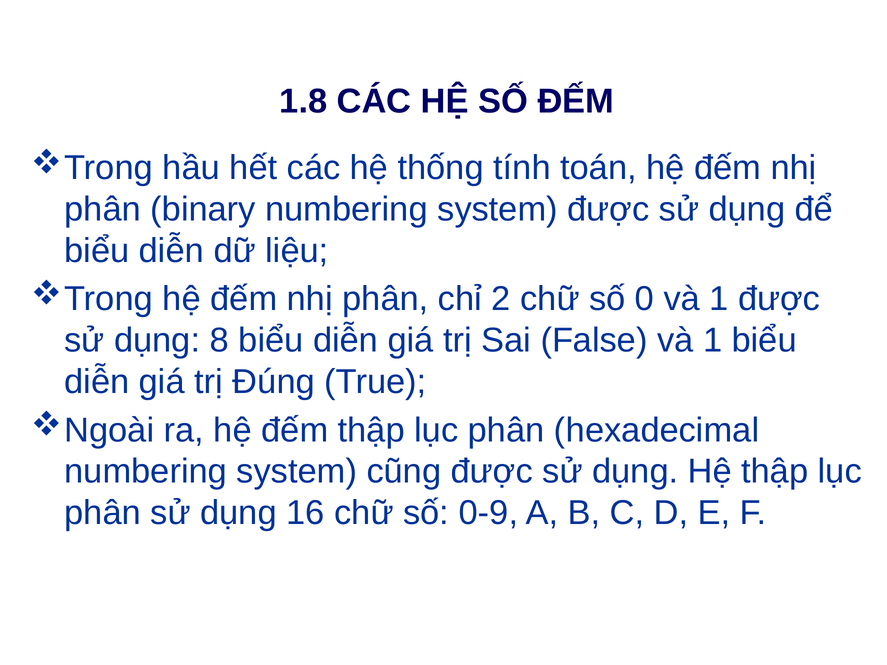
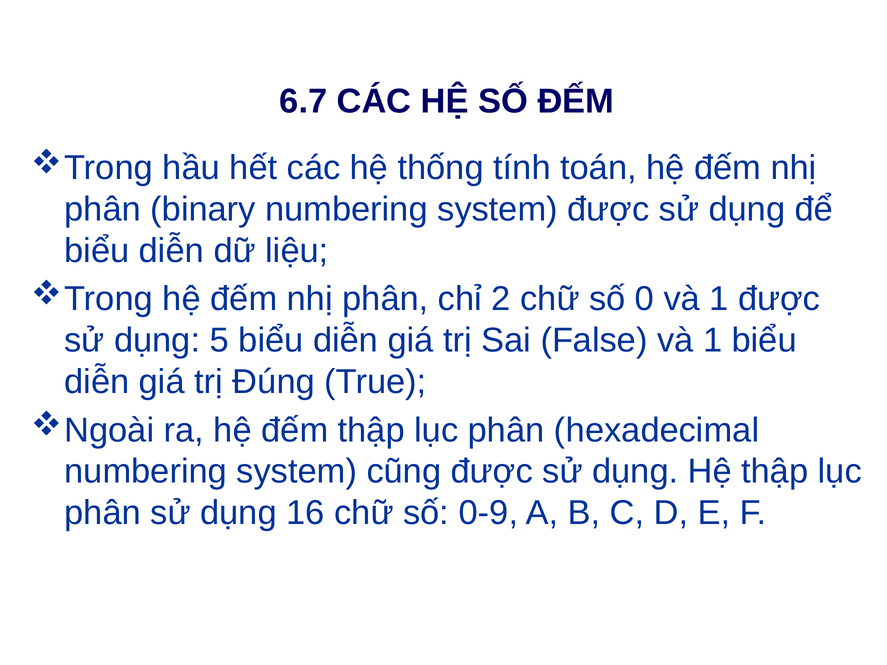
1.8: 1.8 -> 6.7
8: 8 -> 5
